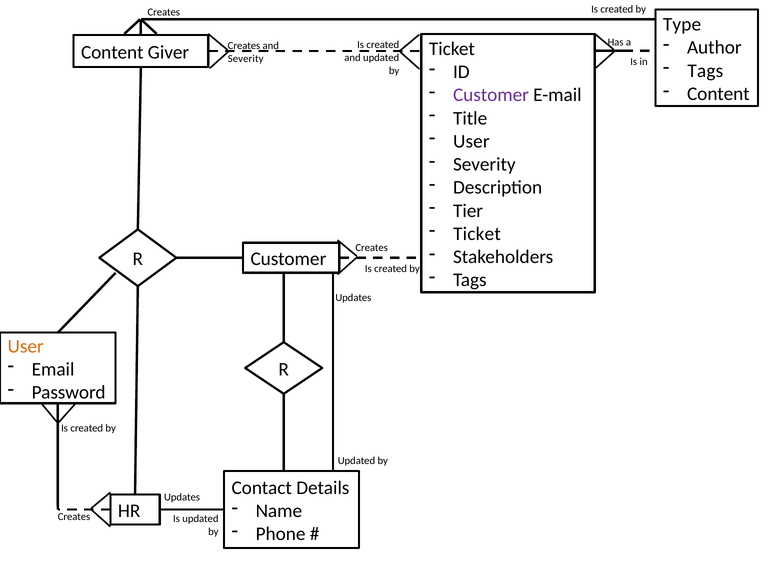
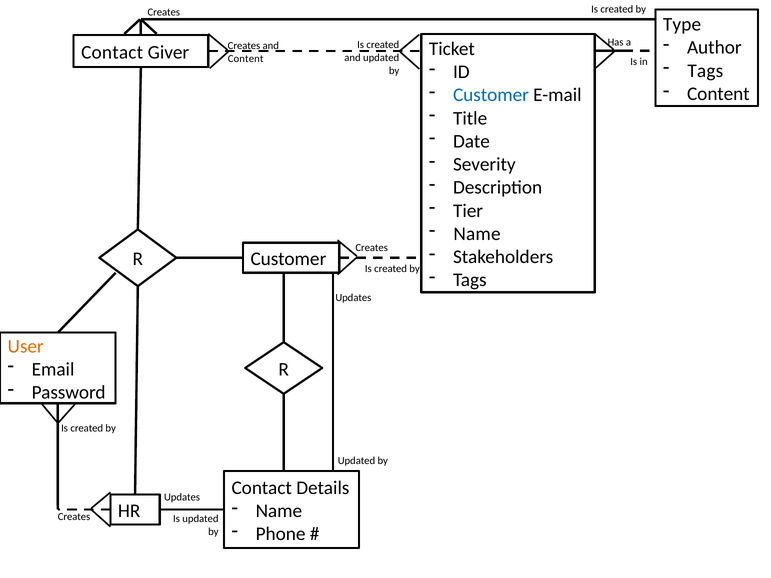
Content at (112, 52): Content -> Contact
Severity at (246, 59): Severity -> Content
Customer at (491, 95) colour: purple -> blue
User at (471, 141): User -> Date
Ticket at (477, 234): Ticket -> Name
